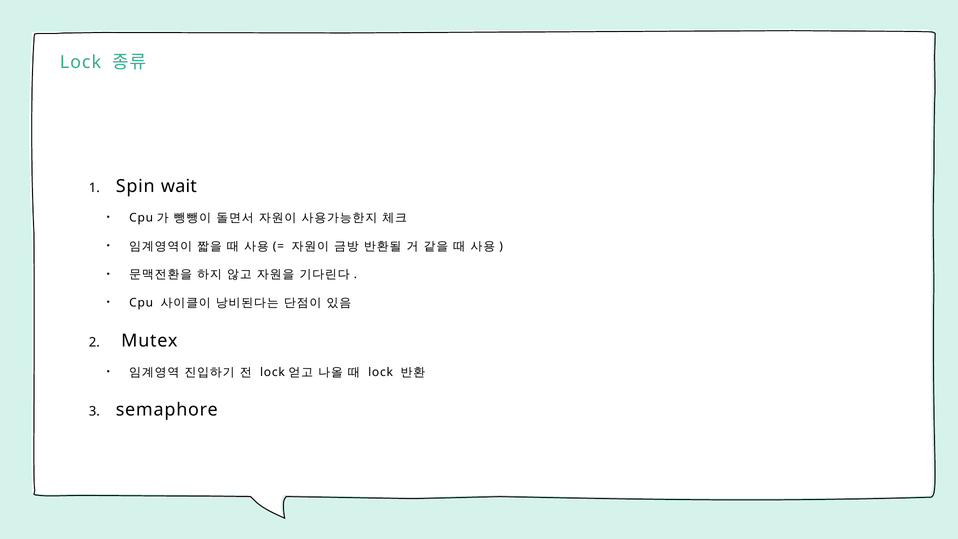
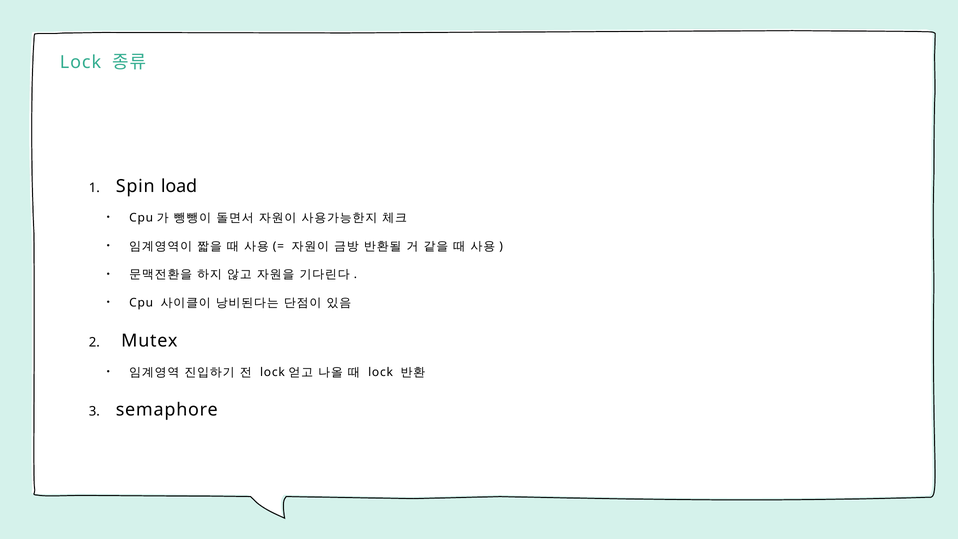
wait: wait -> load
